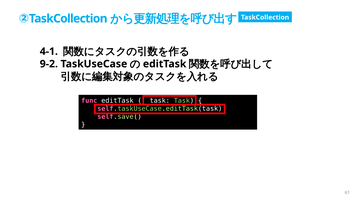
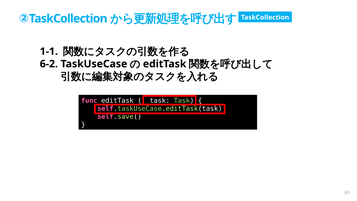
4-1: 4-1 -> 1-1
9-2: 9-2 -> 6-2
